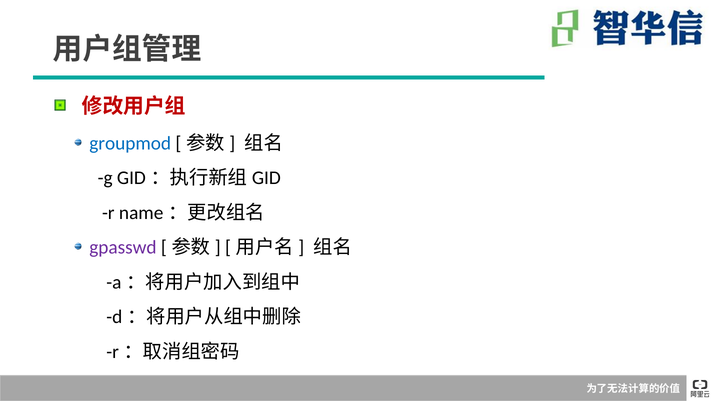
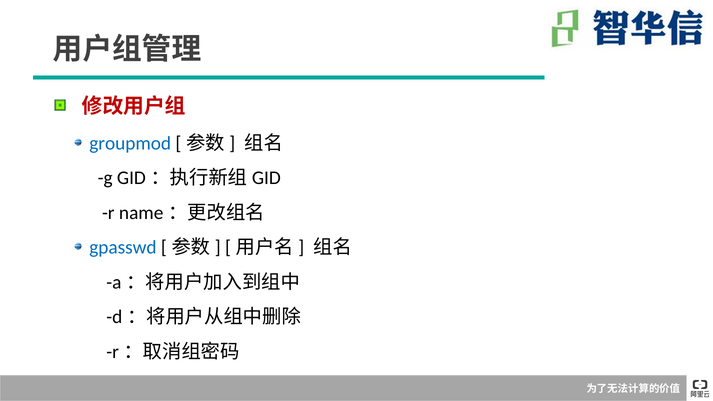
gpasswd colour: purple -> blue
